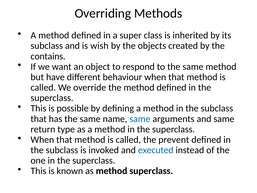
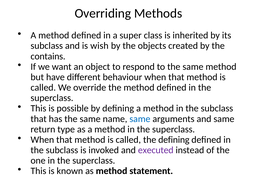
the prevent: prevent -> defining
executed colour: blue -> purple
method superclass: superclass -> statement
